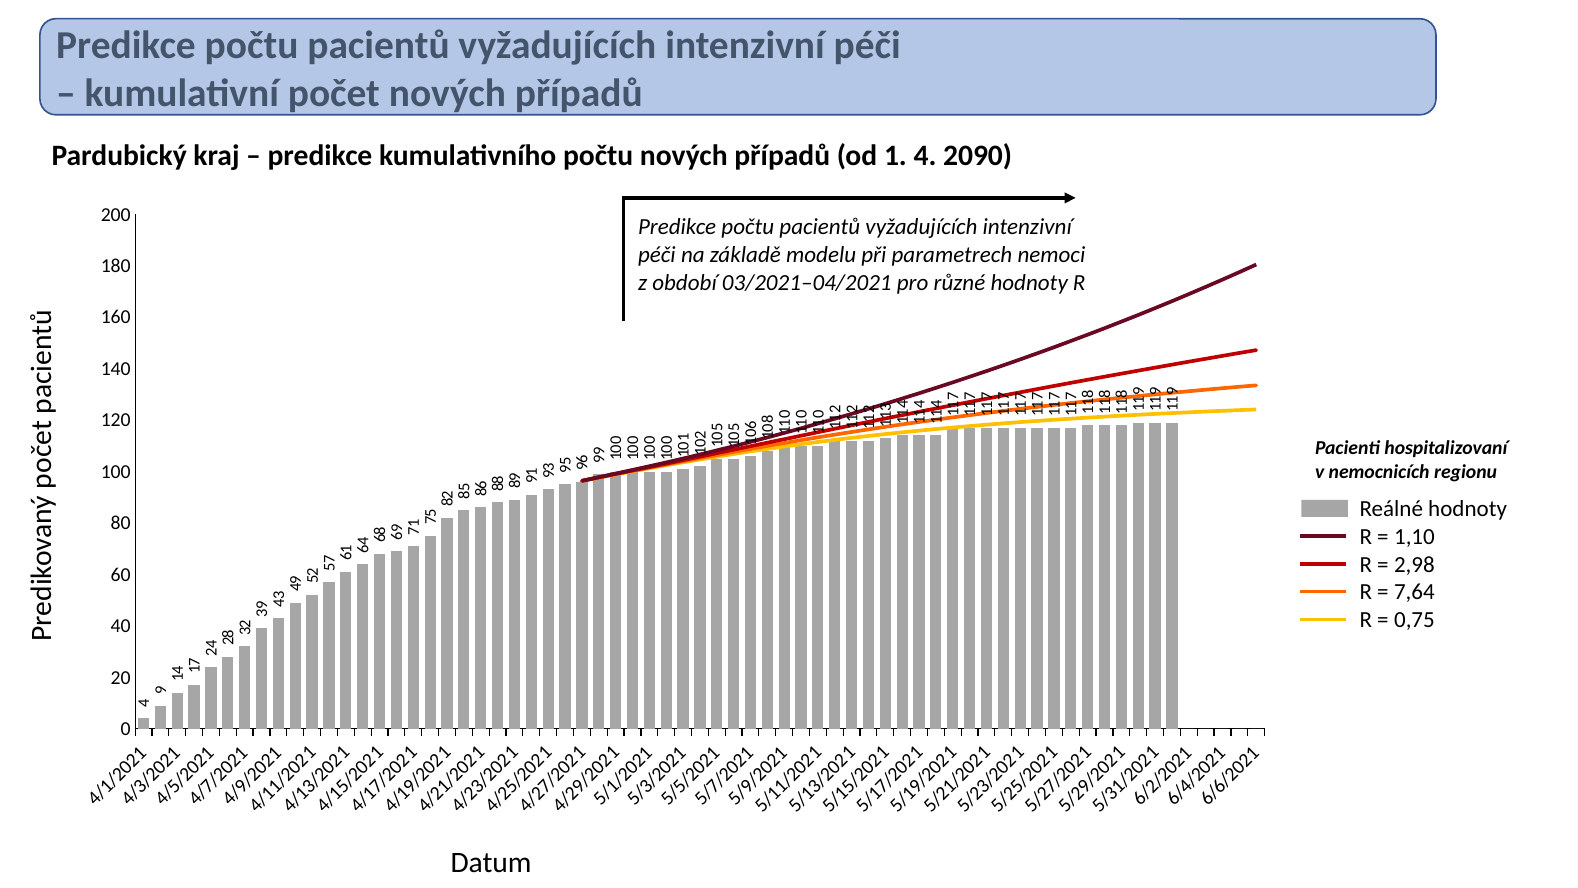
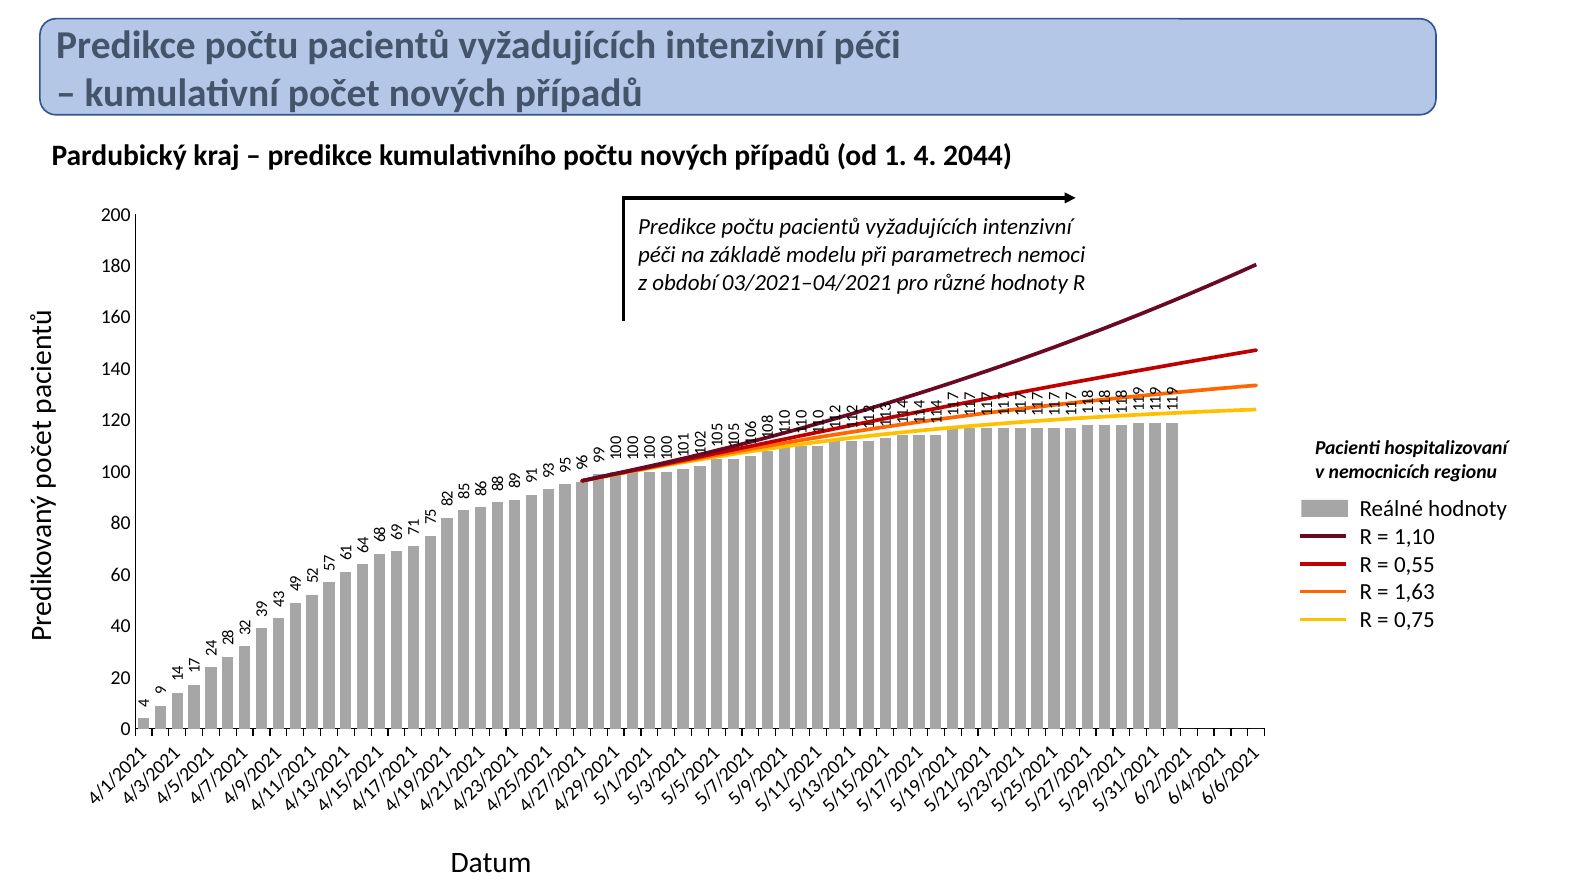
2090: 2090 -> 2044
2,98: 2,98 -> 0,55
7,64: 7,64 -> 1,63
